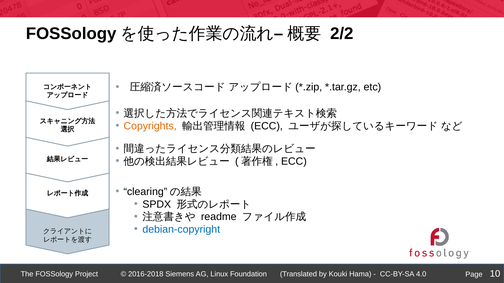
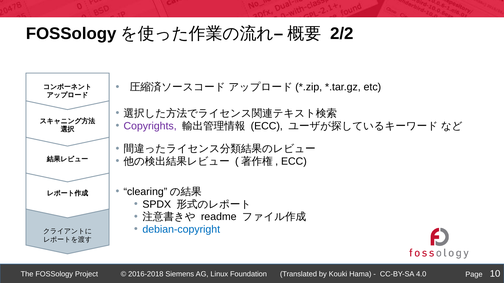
Copyrights colour: orange -> purple
